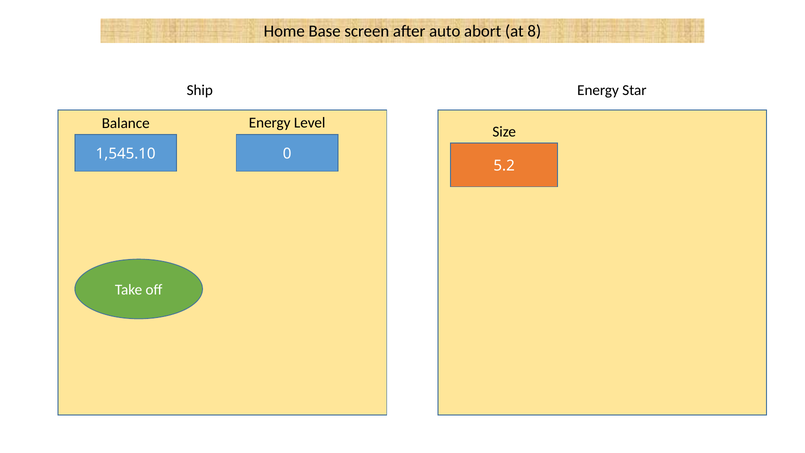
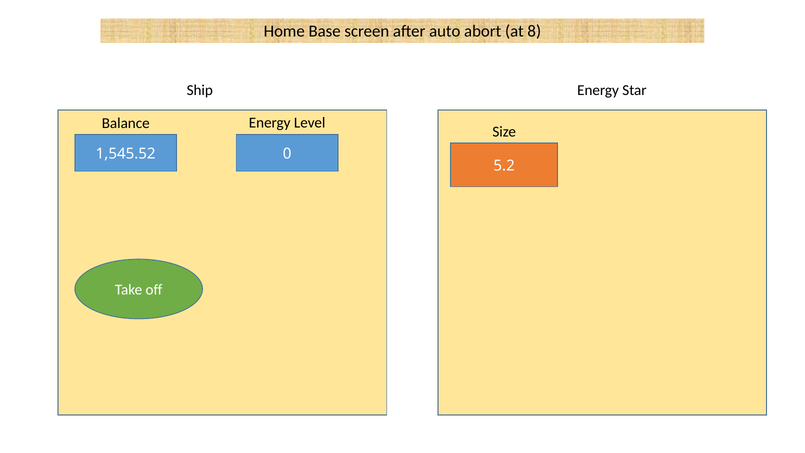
1,545.10: 1,545.10 -> 1,545.52
